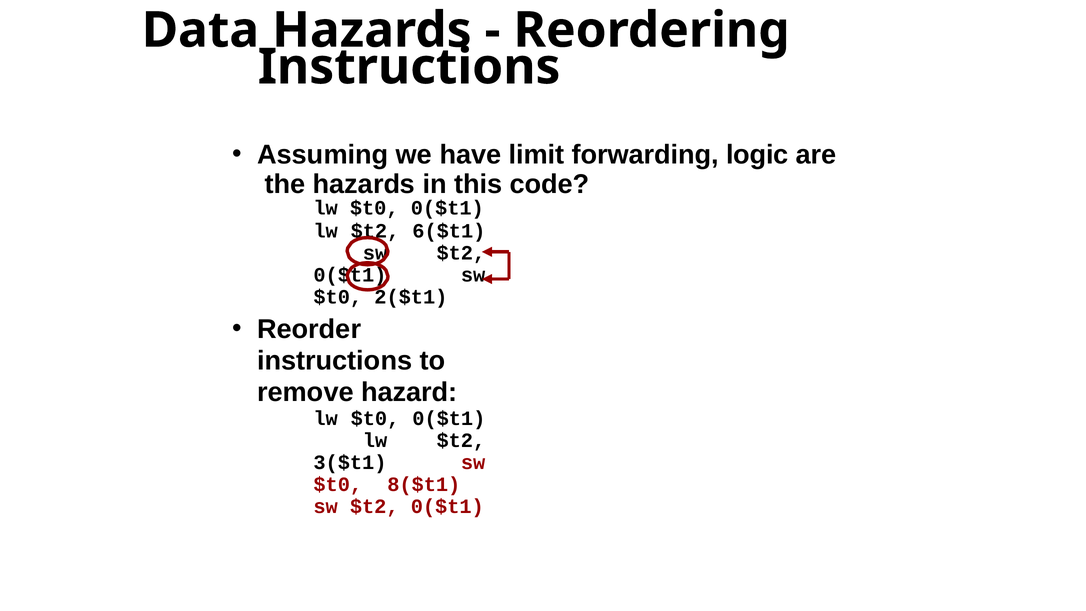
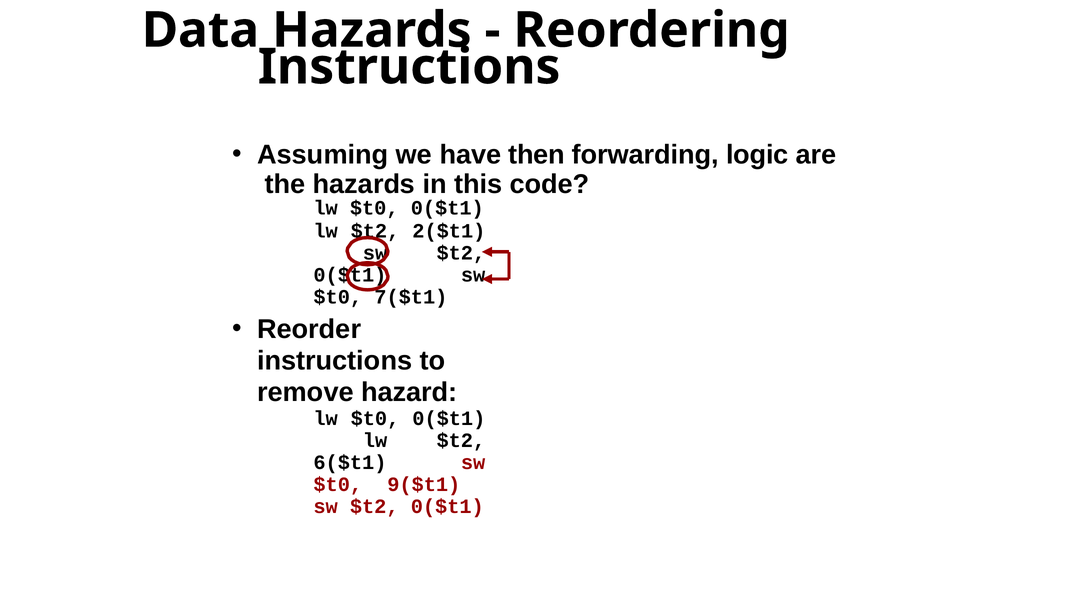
limit: limit -> then
6($t1: 6($t1 -> 2($t1
2($t1: 2($t1 -> 7($t1
3($t1: 3($t1 -> 6($t1
8($t1: 8($t1 -> 9($t1
